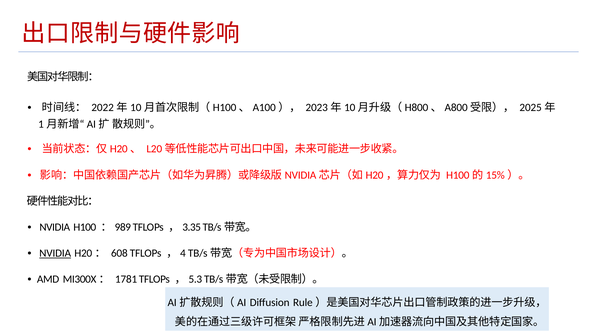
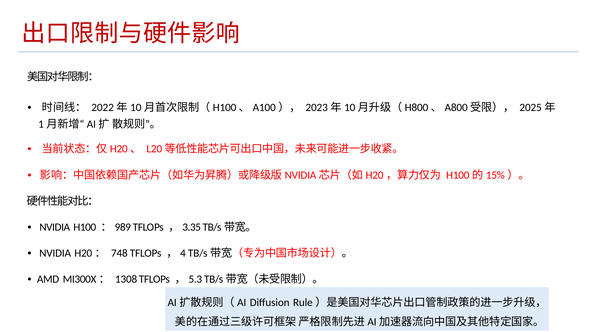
NVIDIA at (55, 254) underline: present -> none
608: 608 -> 748
1781: 1781 -> 1308
